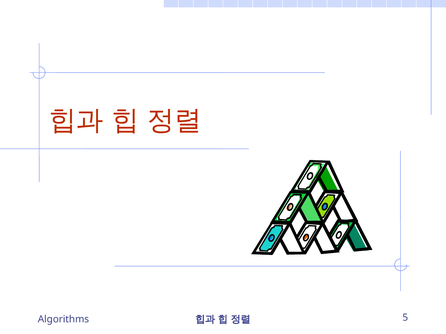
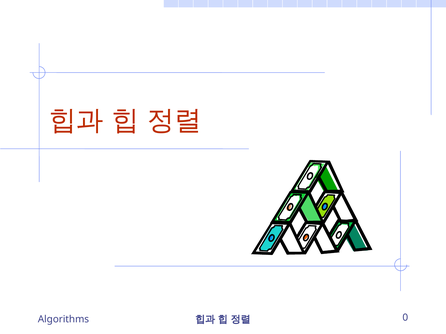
5: 5 -> 0
